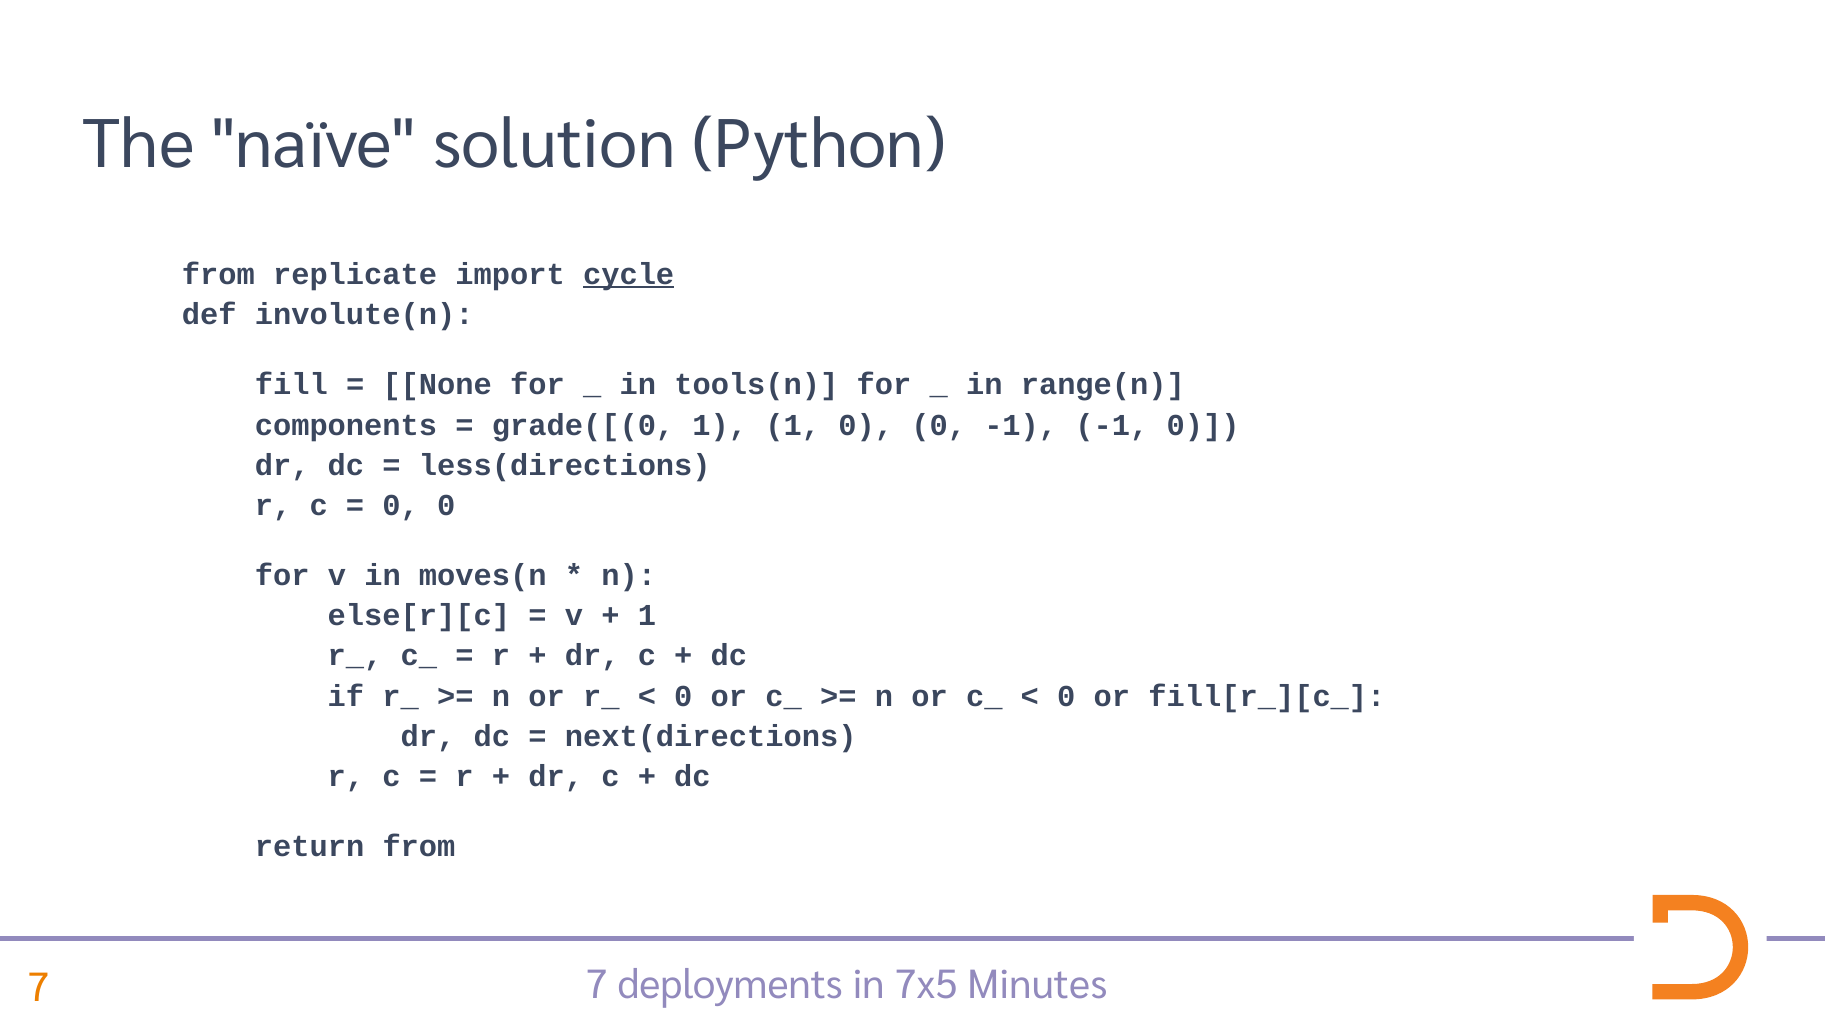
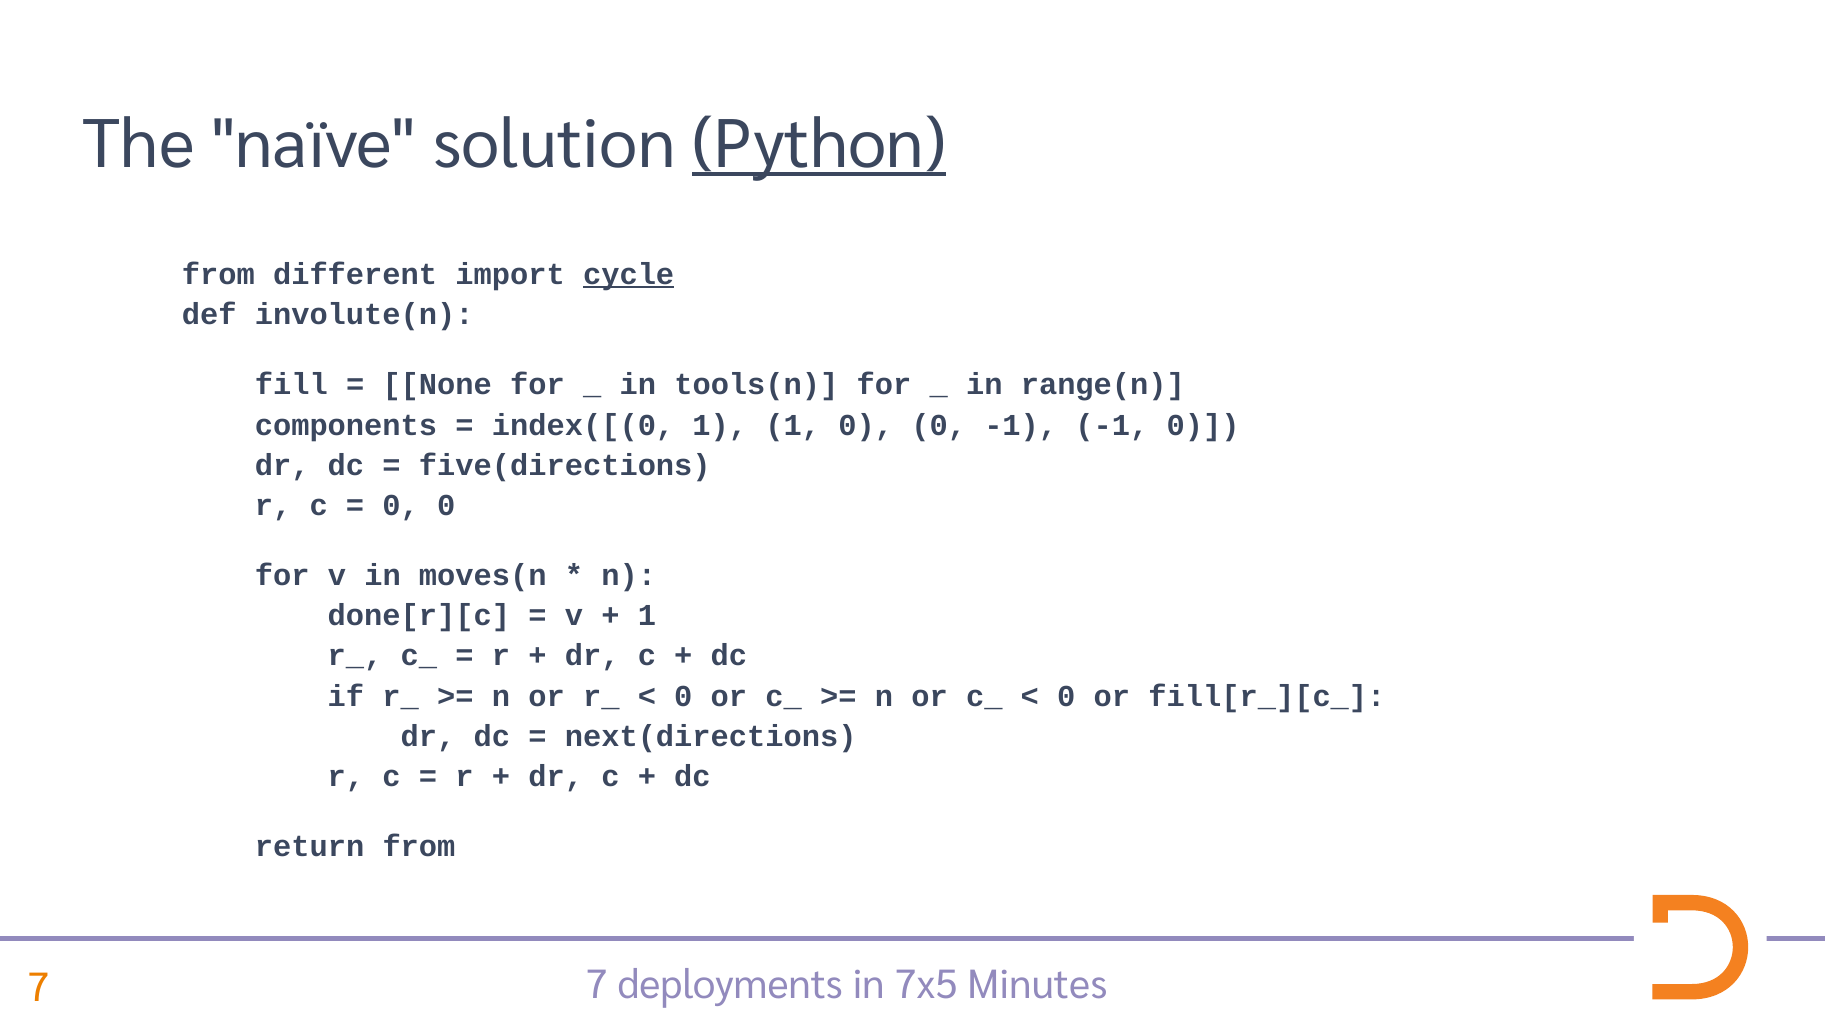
Python underline: none -> present
replicate: replicate -> different
grade([(0: grade([(0 -> index([(0
less(directions: less(directions -> five(directions
else[r][c: else[r][c -> done[r][c
